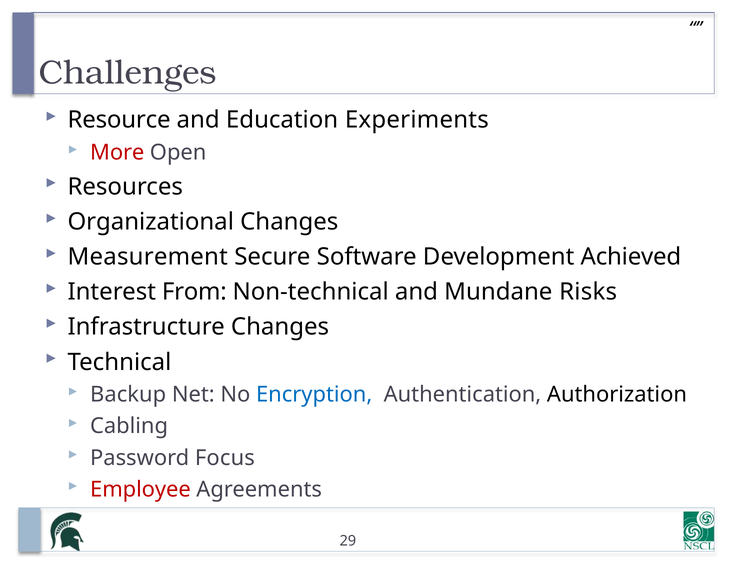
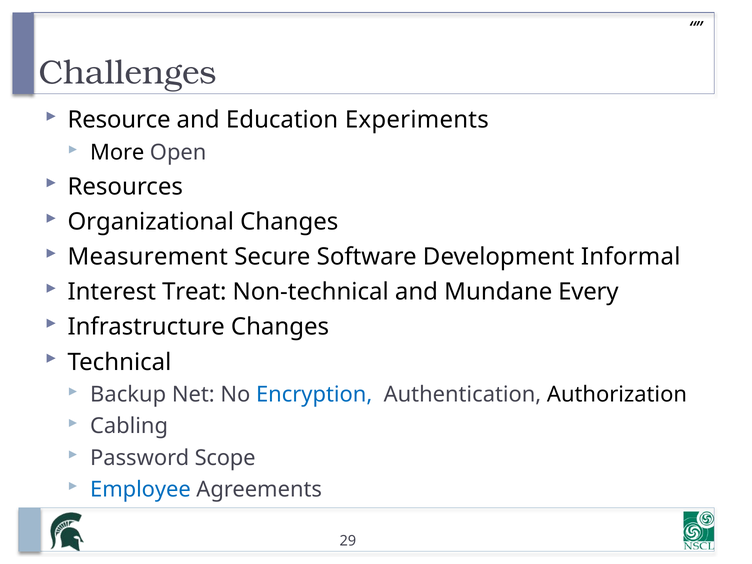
More colour: red -> black
Achieved: Achieved -> Informal
From: From -> Treat
Risks: Risks -> Every
Focus: Focus -> Scope
Employee colour: red -> blue
